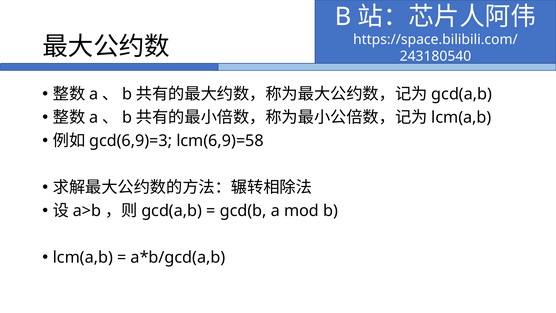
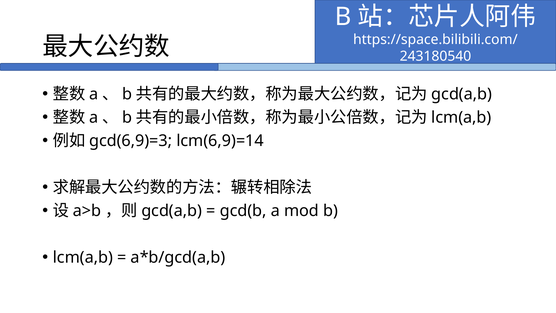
lcm(6,9)=58: lcm(6,9)=58 -> lcm(6,9)=14
